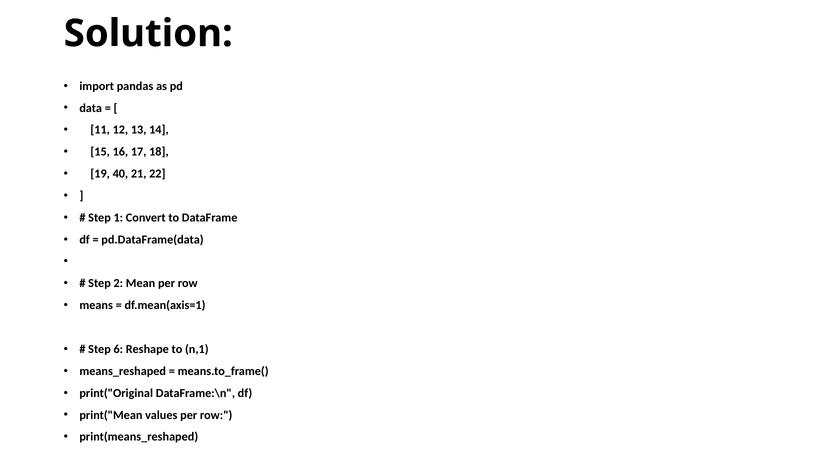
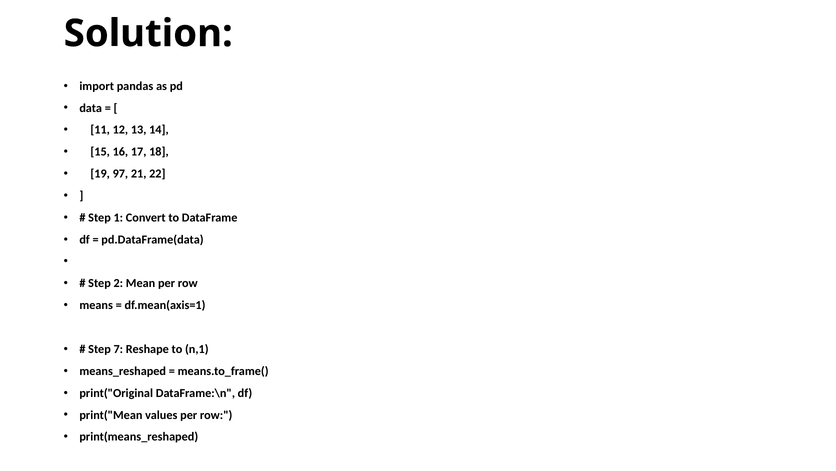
40: 40 -> 97
6: 6 -> 7
